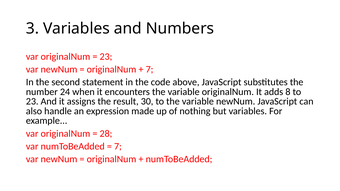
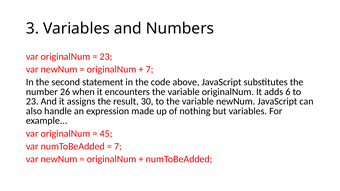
24: 24 -> 26
8: 8 -> 6
28: 28 -> 45
